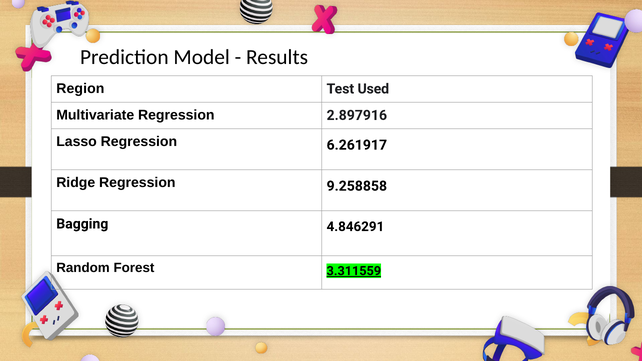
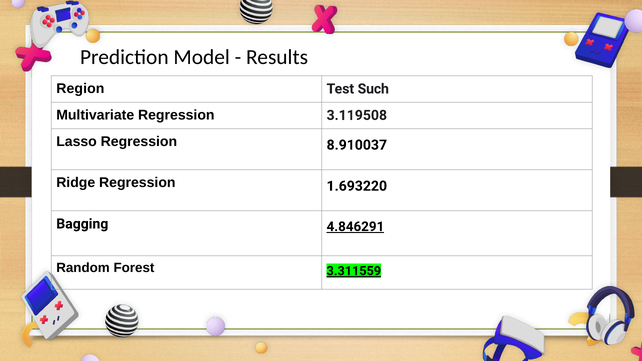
Used: Used -> Such
2.897916: 2.897916 -> 3.119508
6.261917: 6.261917 -> 8.910037
9.258858: 9.258858 -> 1.693220
4.846291 underline: none -> present
